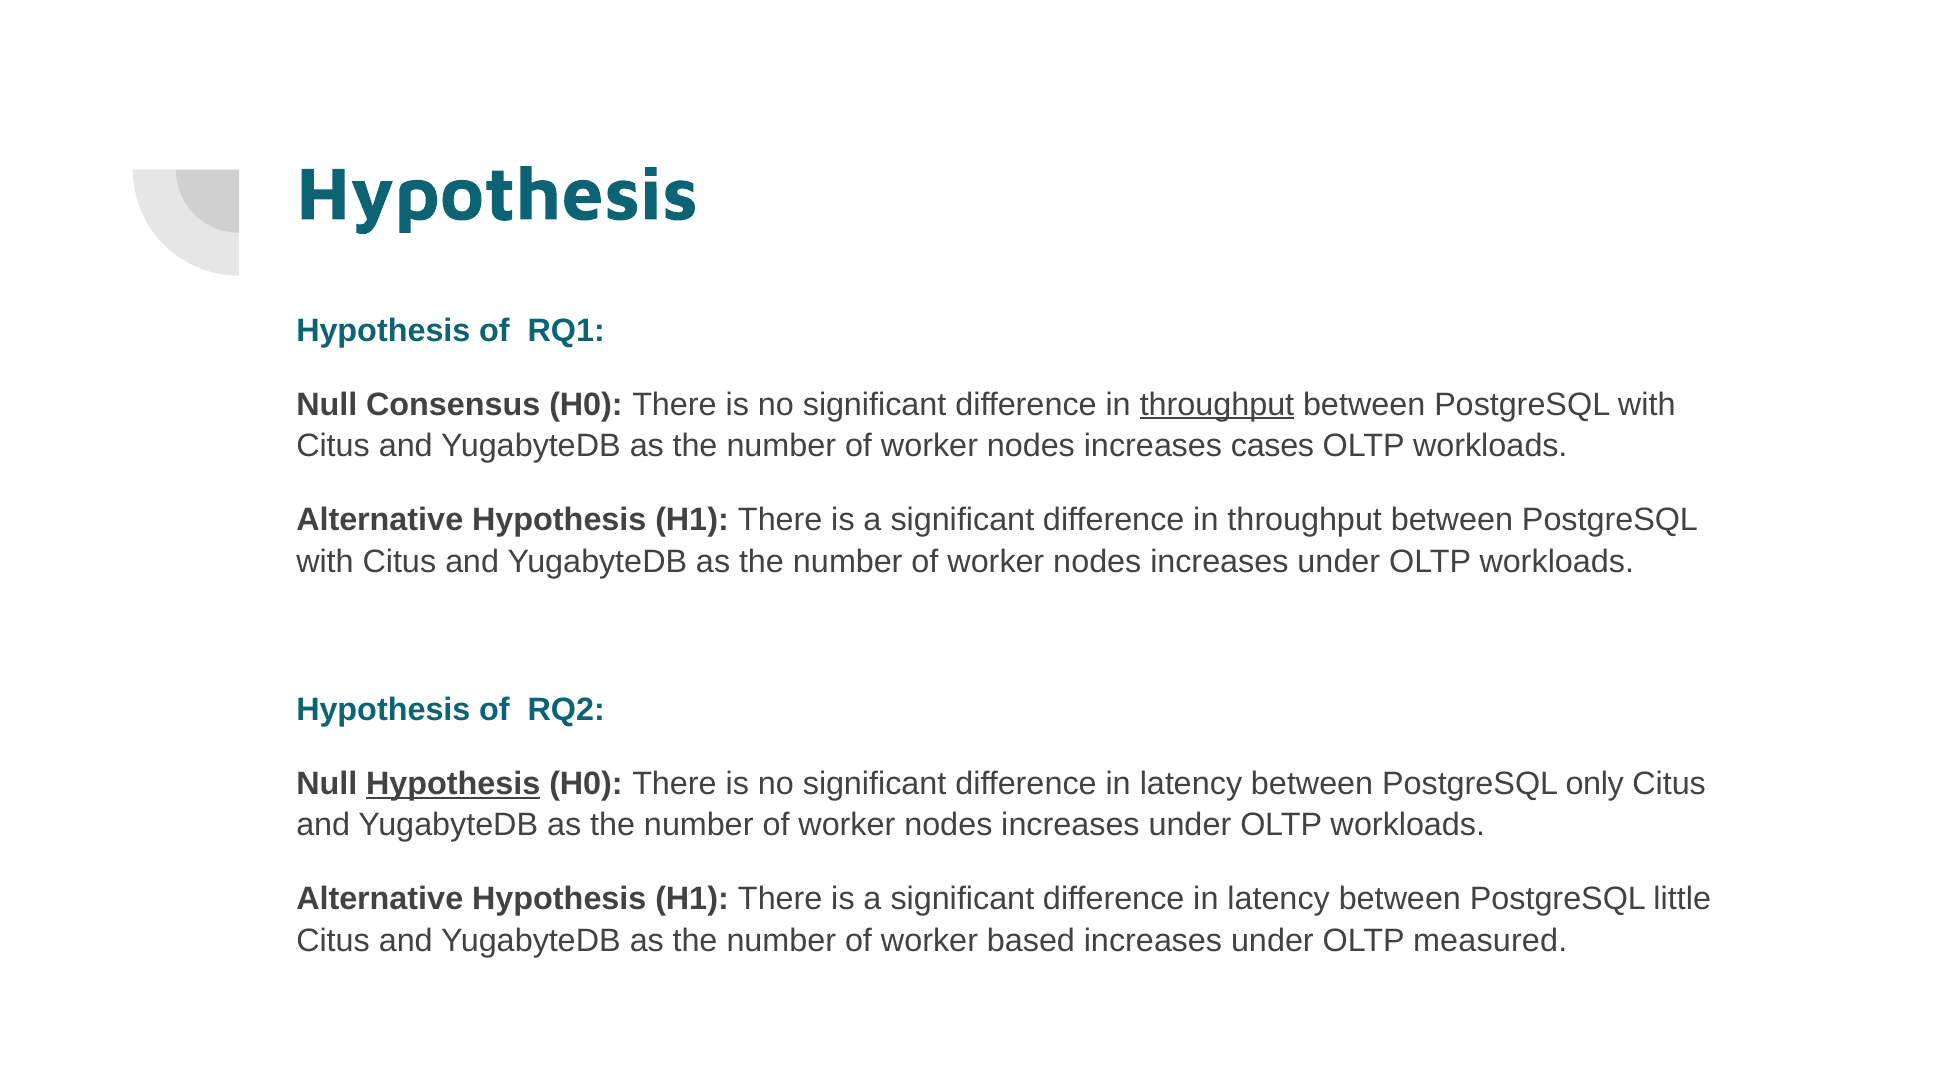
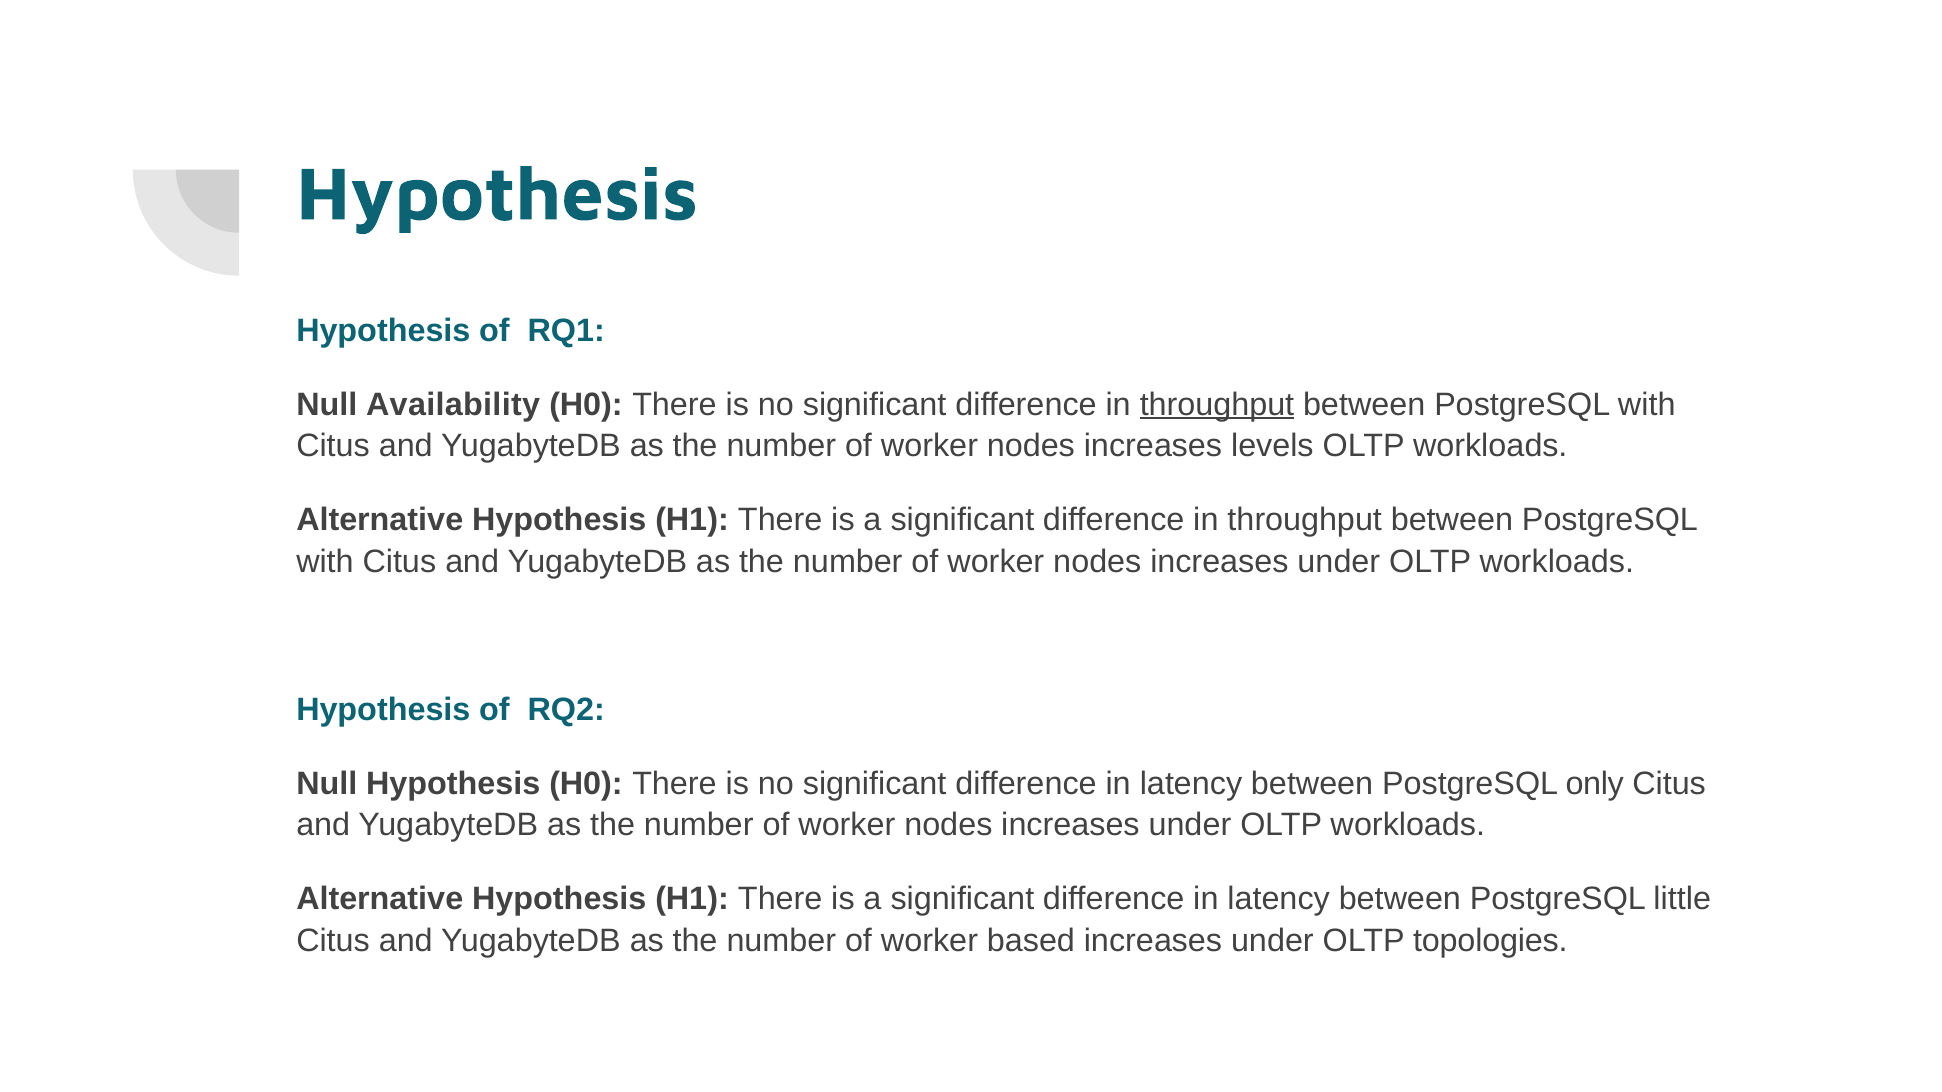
Consensus: Consensus -> Availability
cases: cases -> levels
Hypothesis at (453, 784) underline: present -> none
measured: measured -> topologies
